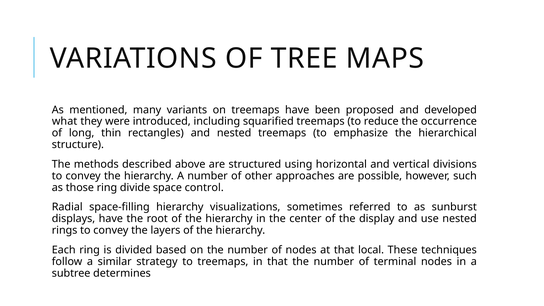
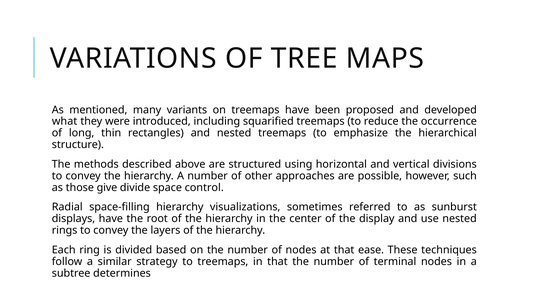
those ring: ring -> give
local: local -> ease
